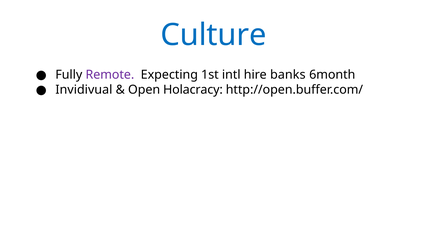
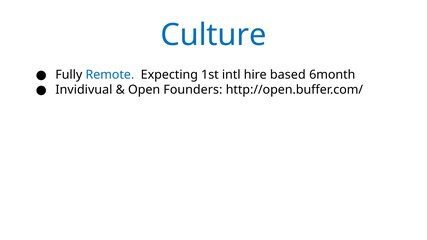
Remote colour: purple -> blue
banks: banks -> based
Holacracy: Holacracy -> Founders
